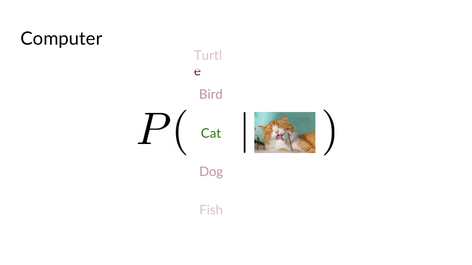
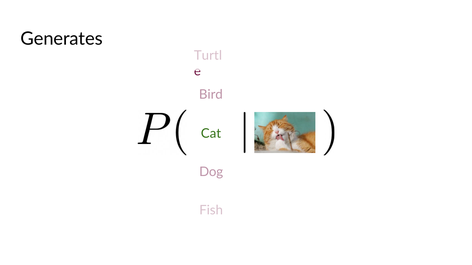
Computer: Computer -> Generates
